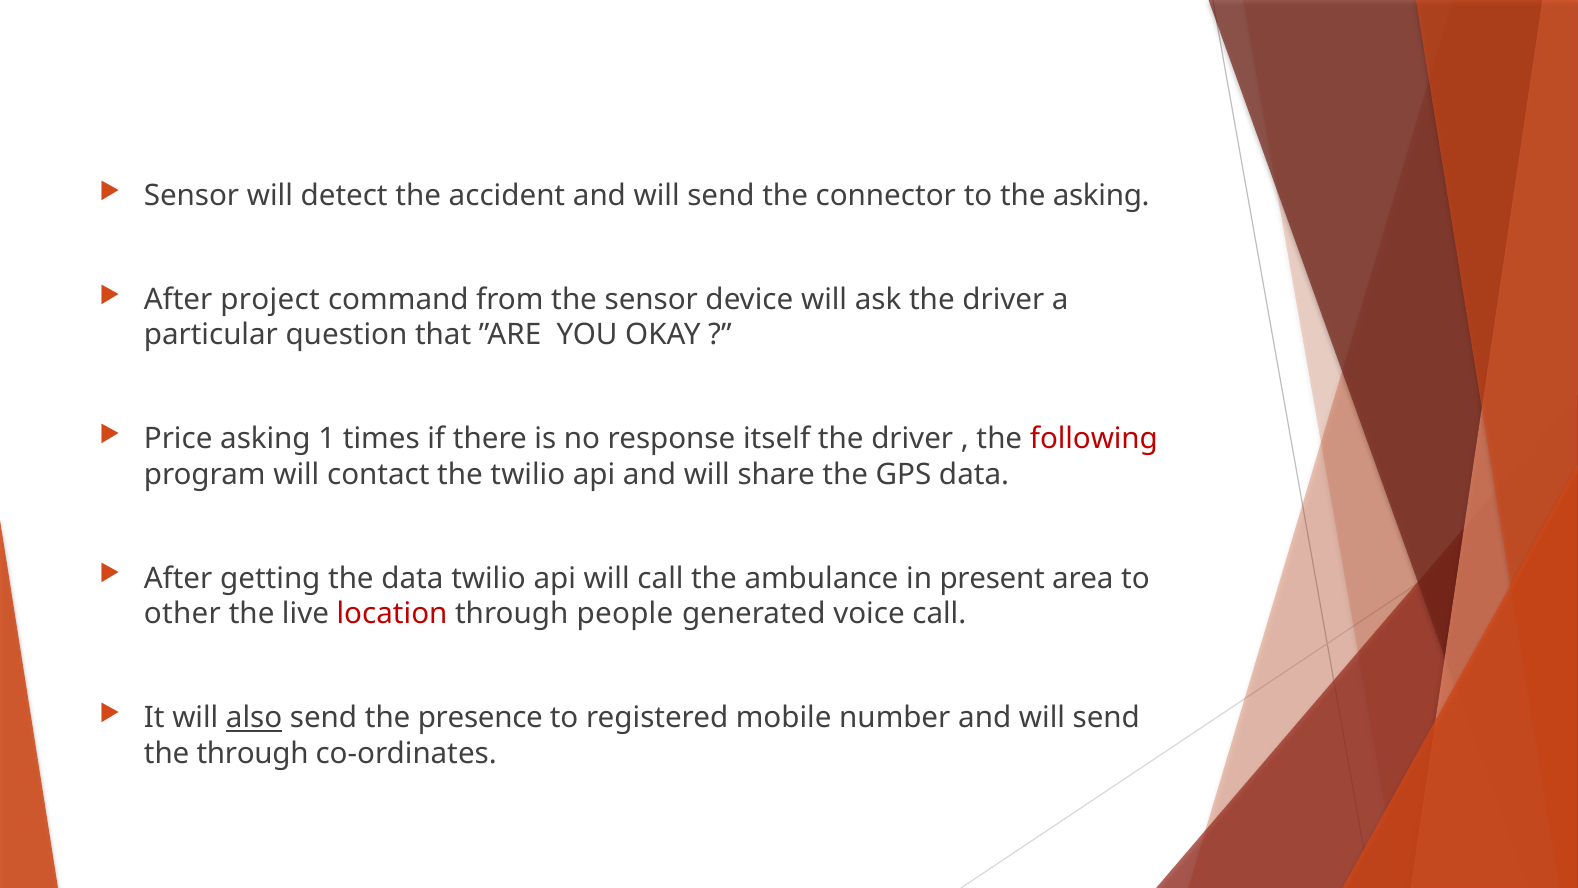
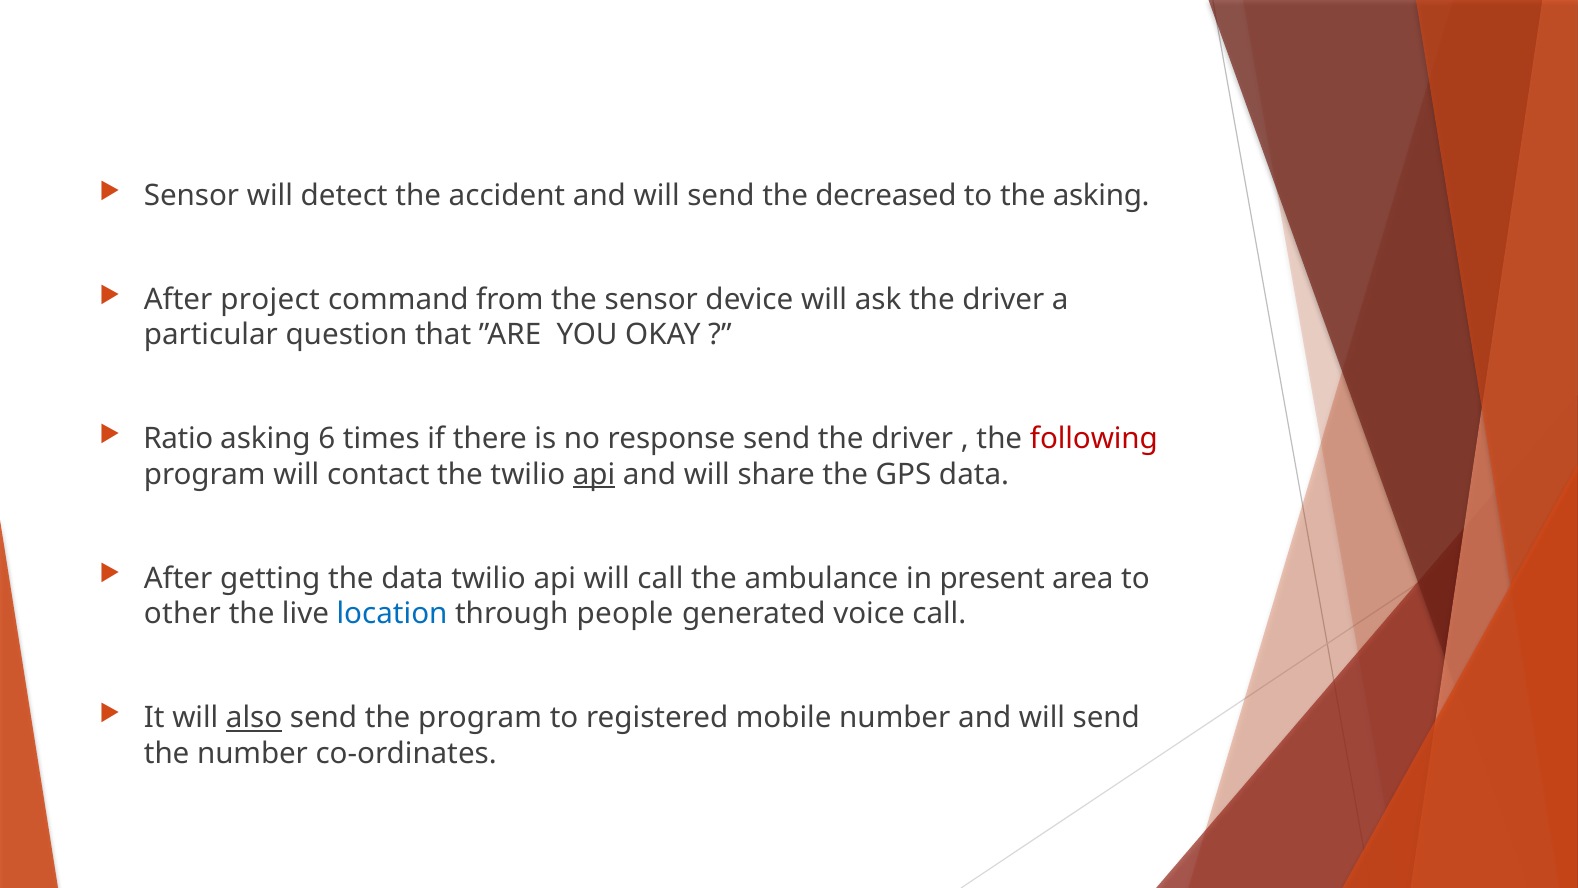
connector: connector -> decreased
Price: Price -> Ratio
1: 1 -> 6
response itself: itself -> send
api at (594, 474) underline: none -> present
location colour: red -> blue
the presence: presence -> program
the through: through -> number
